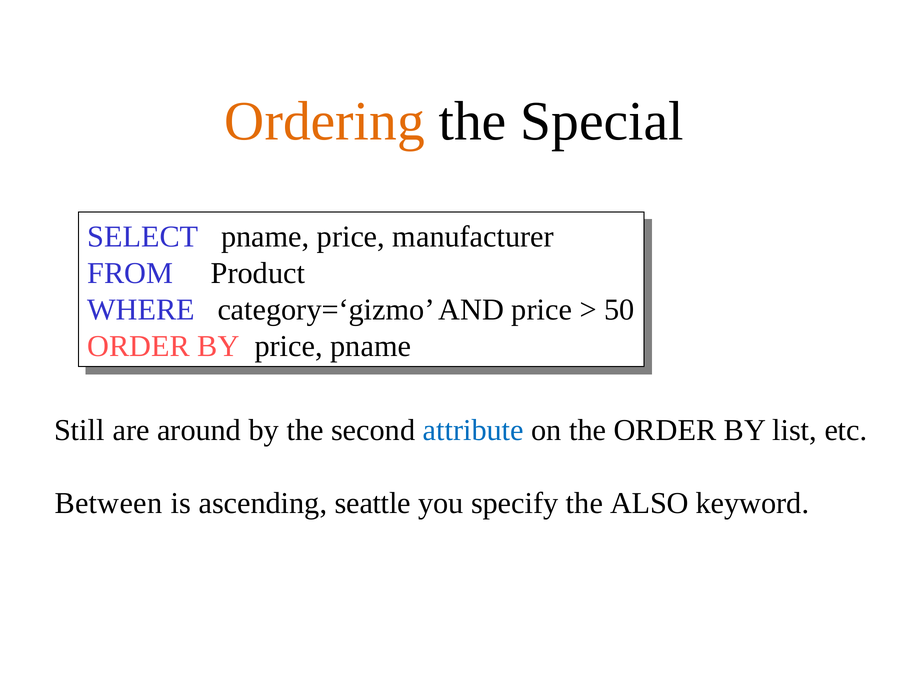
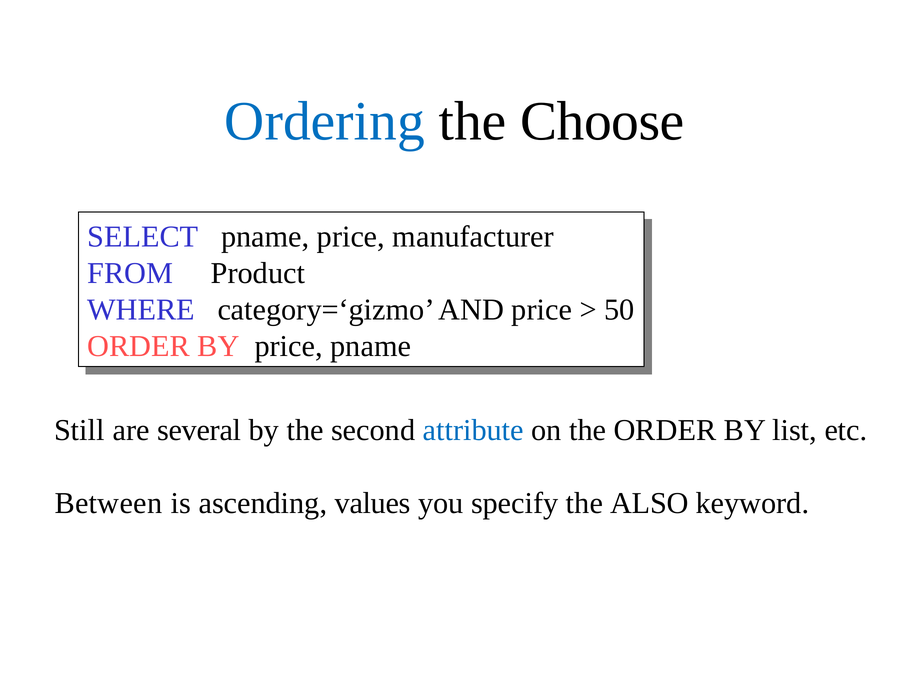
Ordering colour: orange -> blue
Special: Special -> Choose
around: around -> several
seattle: seattle -> values
